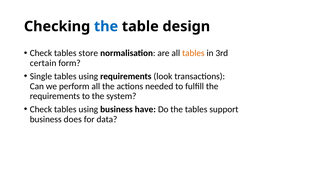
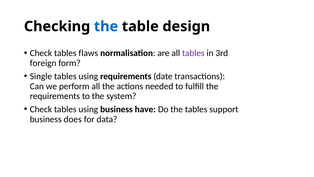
store: store -> flaws
tables at (193, 53) colour: orange -> purple
certain: certain -> foreign
look: look -> date
